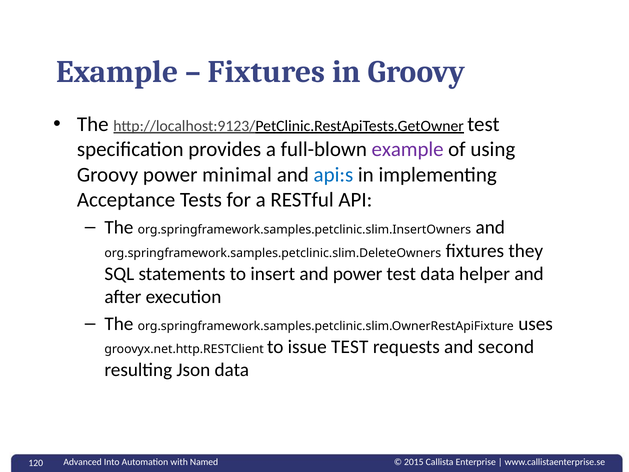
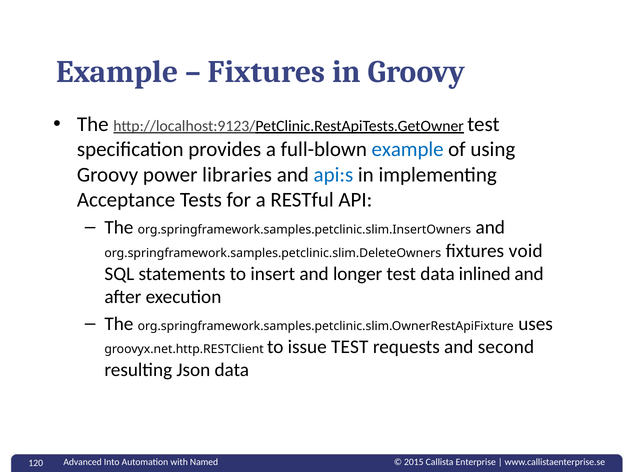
example at (408, 149) colour: purple -> blue
minimal: minimal -> libraries
they: they -> void
and power: power -> longer
helper: helper -> inlined
